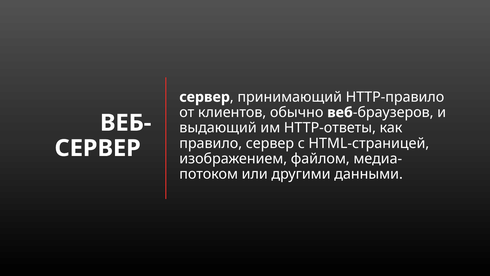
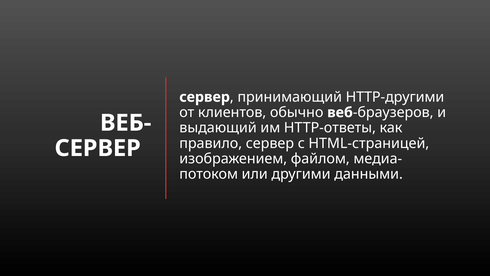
HTTP-правило: HTTP-правило -> HTTP-другими
